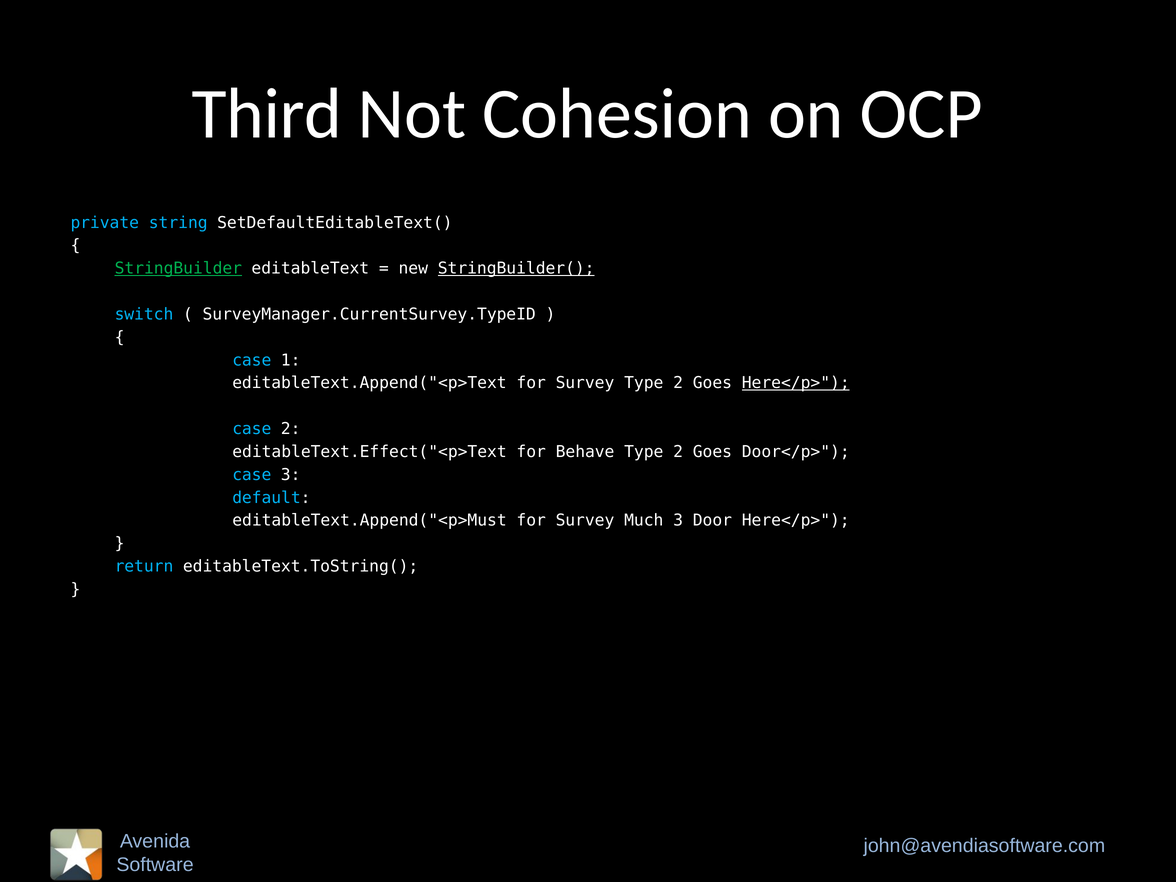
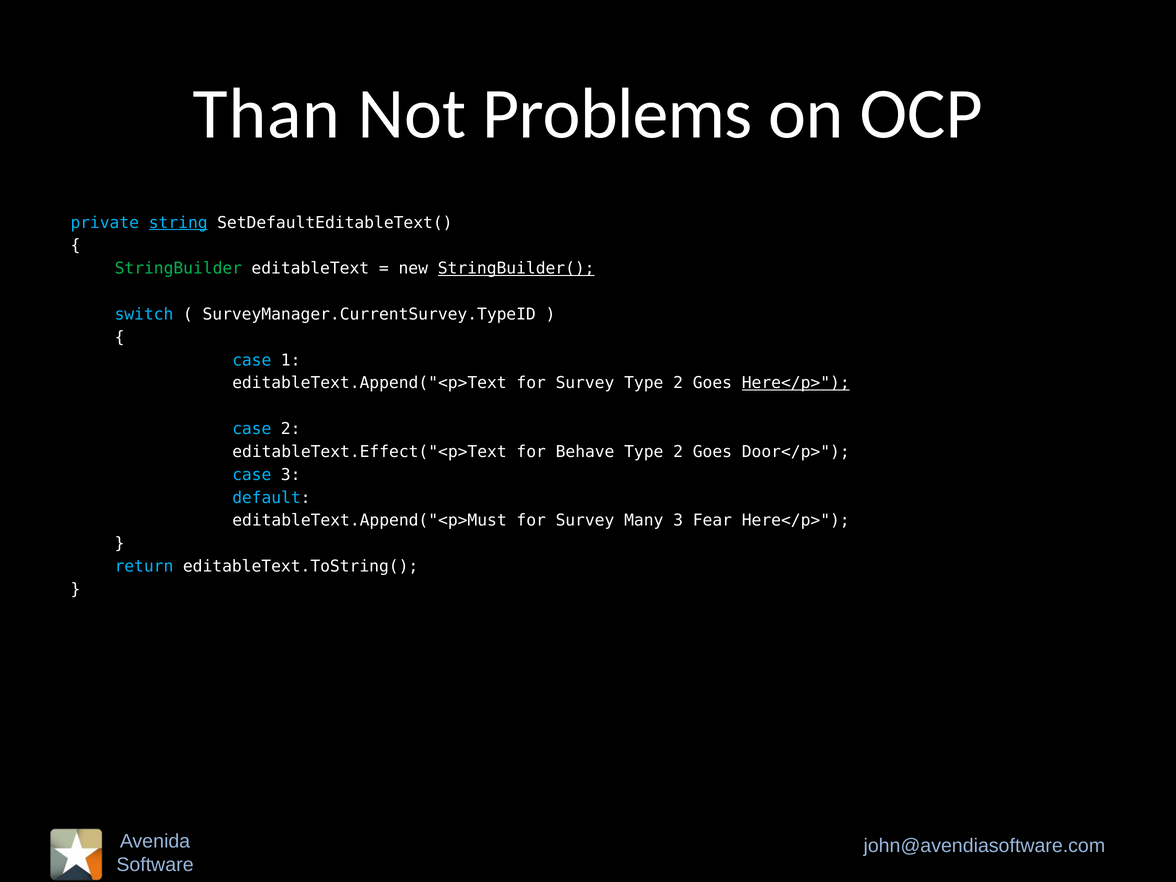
Third: Third -> Than
Cohesion: Cohesion -> Problems
string underline: none -> present
StringBuilder underline: present -> none
Much: Much -> Many
Door: Door -> Fear
